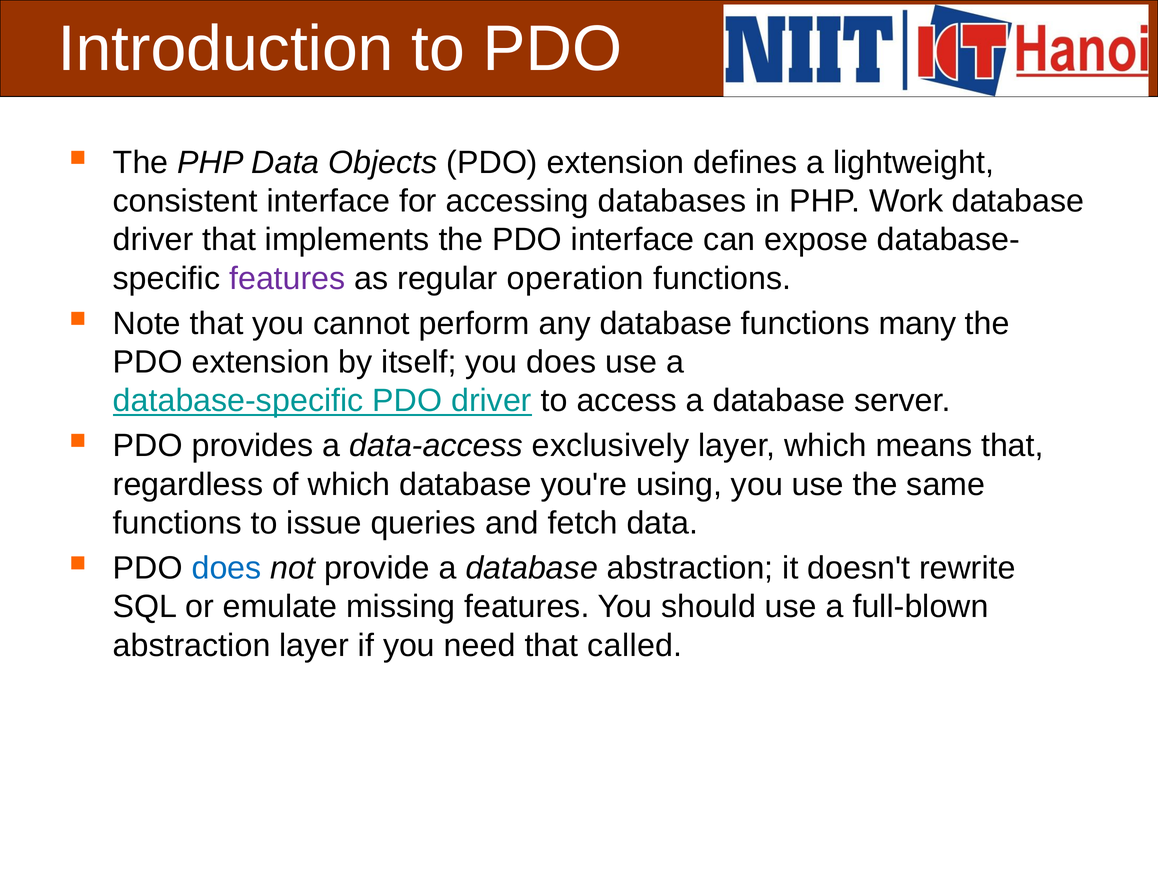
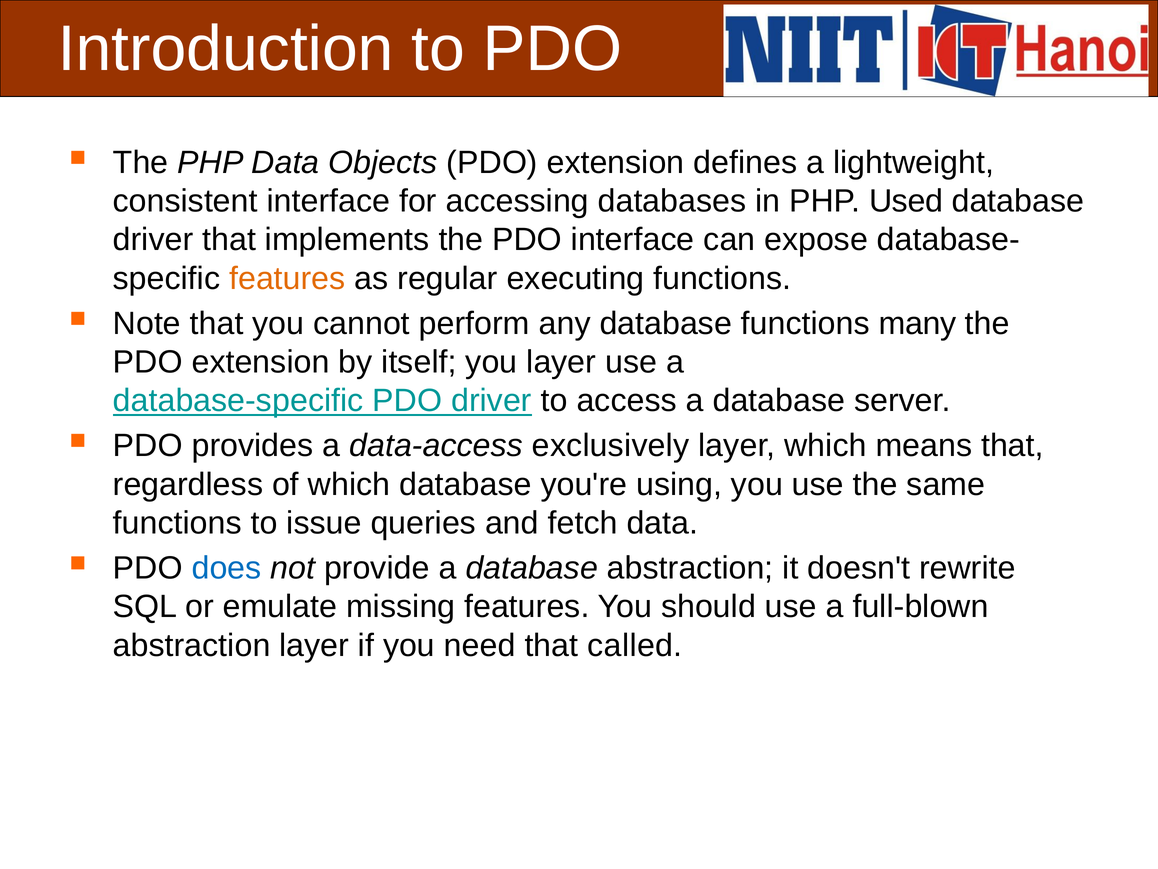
Work: Work -> Used
features at (287, 278) colour: purple -> orange
operation: operation -> executing
you does: does -> layer
